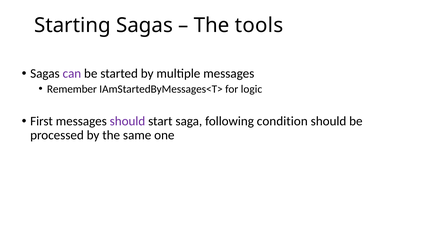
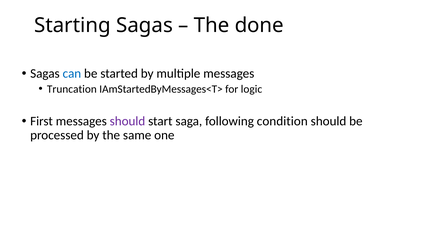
tools: tools -> done
can colour: purple -> blue
Remember: Remember -> Truncation
